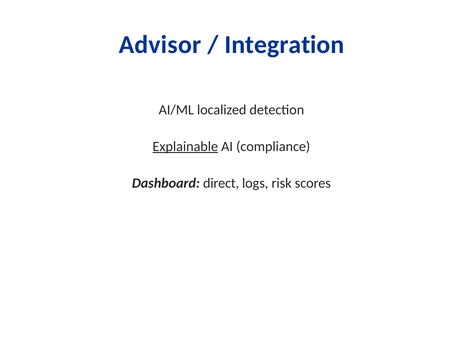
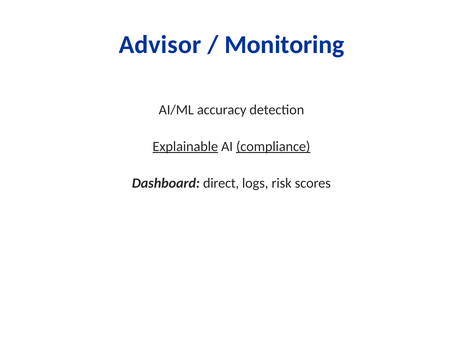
Integration: Integration -> Monitoring
localized: localized -> accuracy
compliance underline: none -> present
